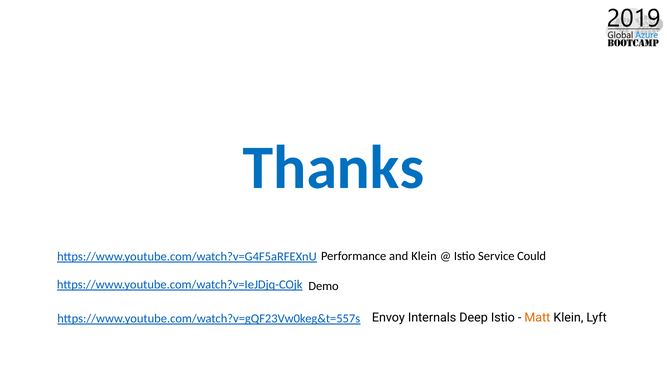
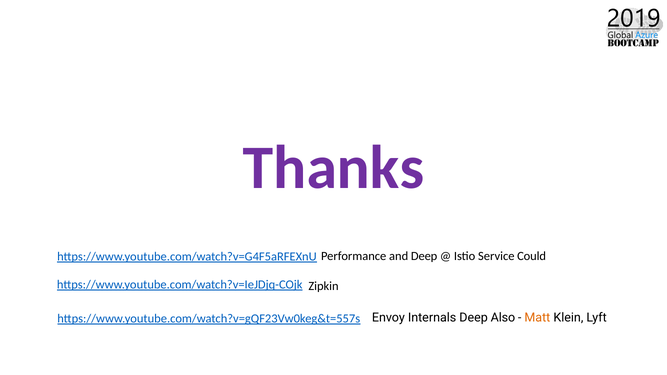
Thanks colour: blue -> purple
and Klein: Klein -> Deep
Demo: Demo -> Zipkin
Deep Istio: Istio -> Also
